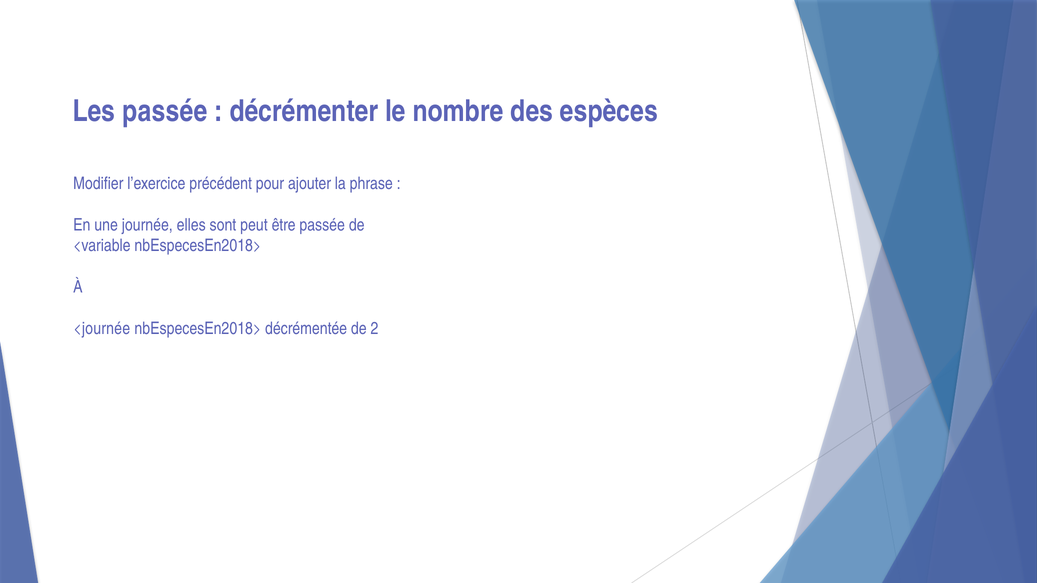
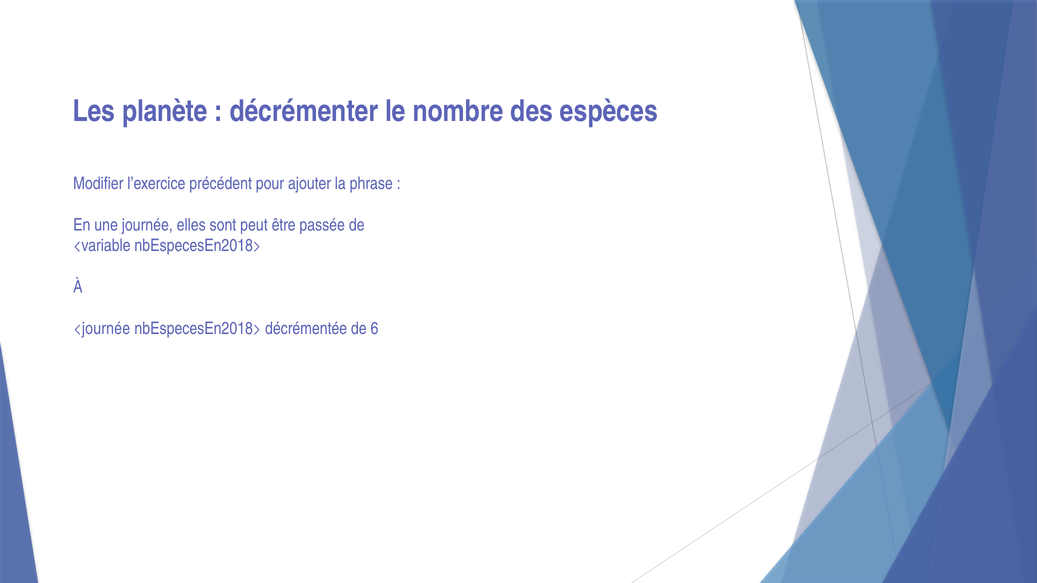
Les passée: passée -> planète
2: 2 -> 6
